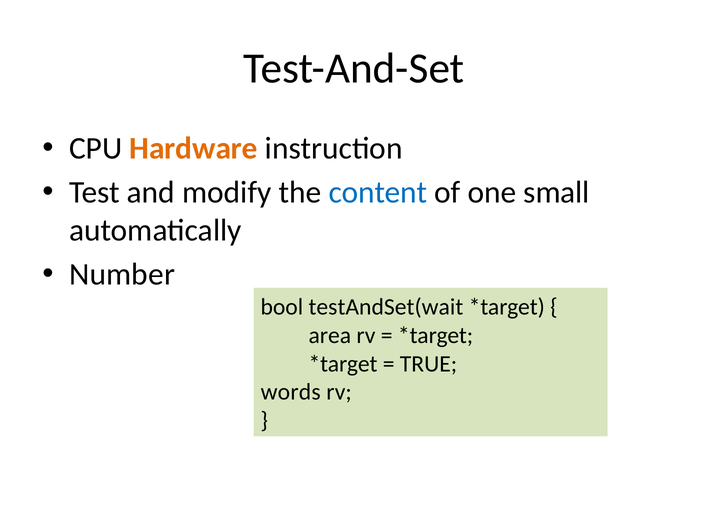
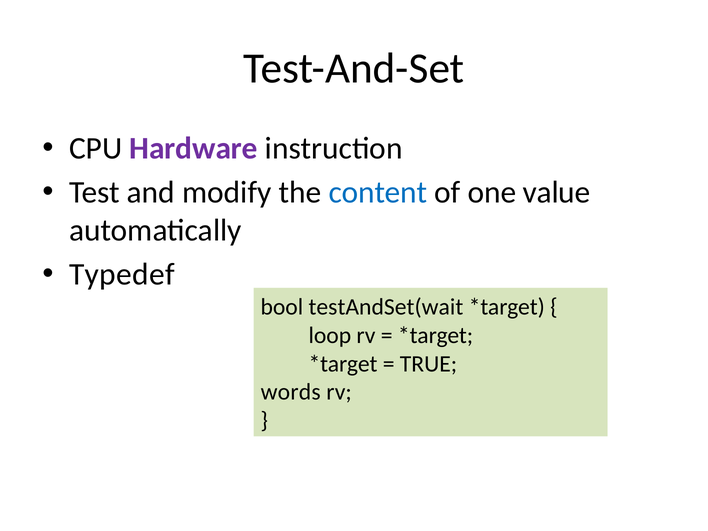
Hardware colour: orange -> purple
small: small -> value
Number: Number -> Typedef
area: area -> loop
